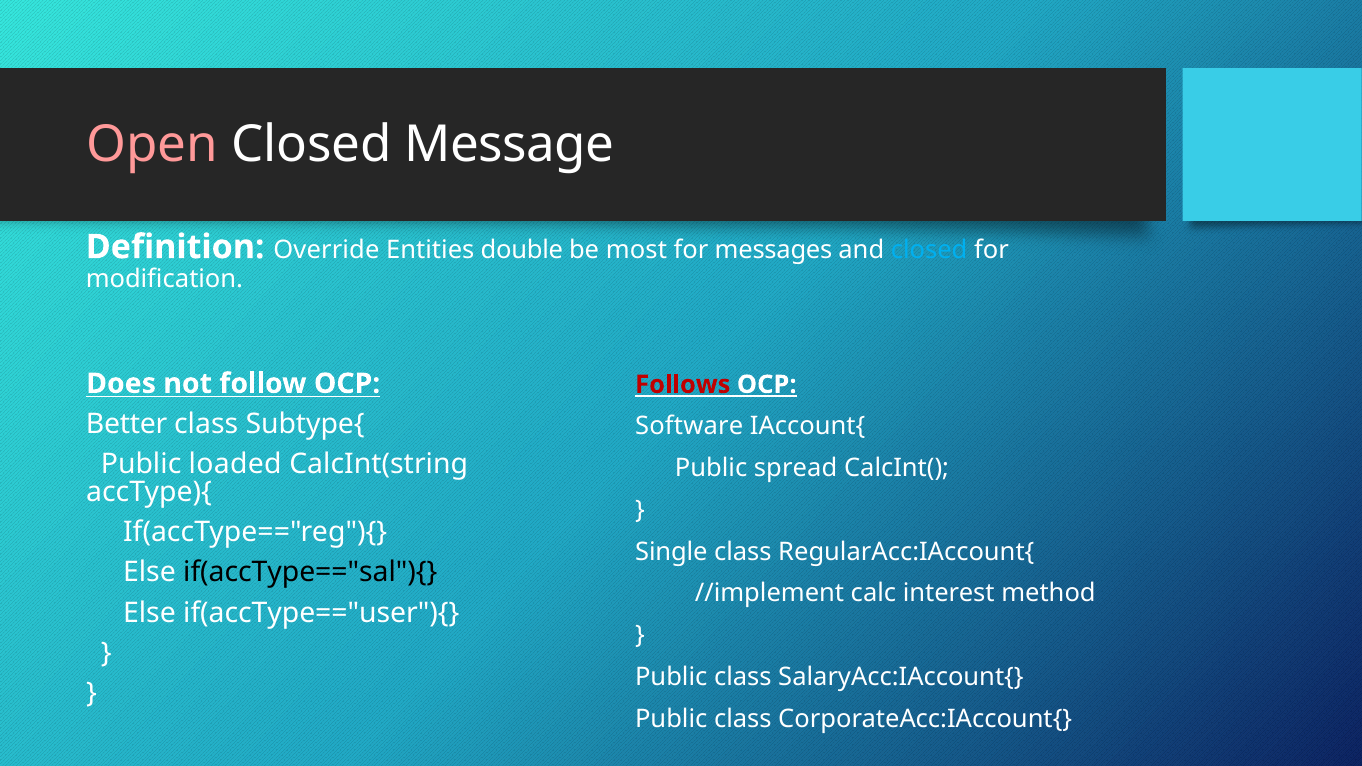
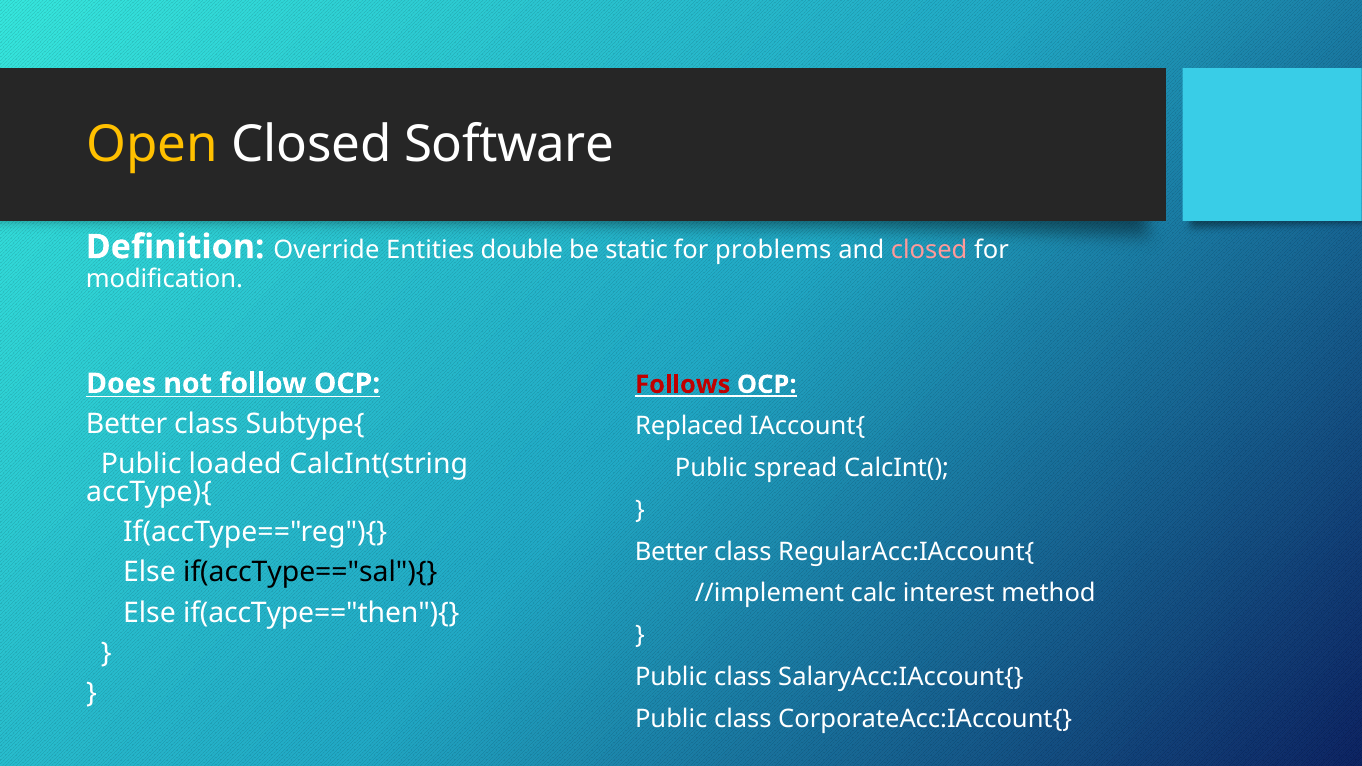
Open colour: pink -> yellow
Message: Message -> Software
most: most -> static
messages: messages -> problems
closed at (929, 250) colour: light blue -> pink
Software: Software -> Replaced
Single at (671, 552): Single -> Better
if(accType=="user"){: if(accType=="user"){ -> if(accType=="then"){
